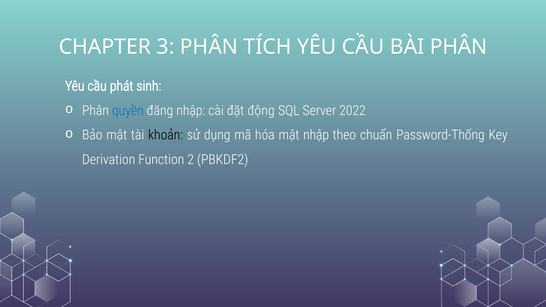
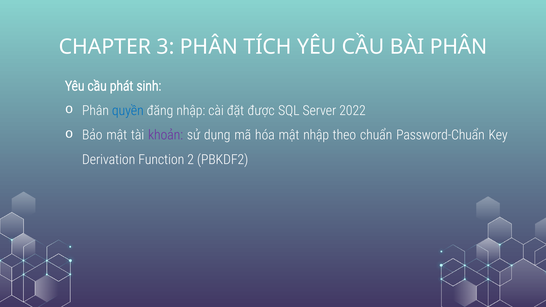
động: động -> được
khoản colour: black -> purple
Password-Thống: Password-Thống -> Password-Chuẩn
